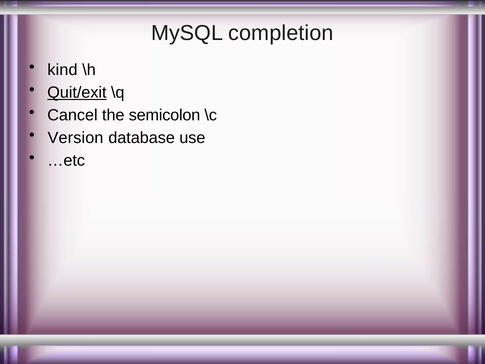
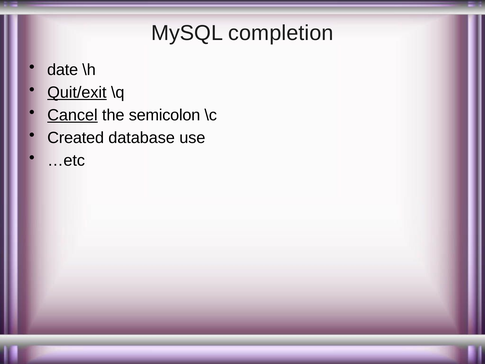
kind: kind -> date
Cancel underline: none -> present
Version: Version -> Created
